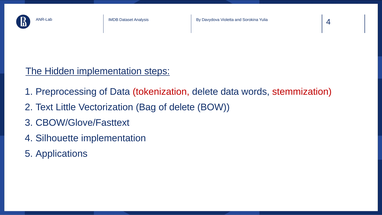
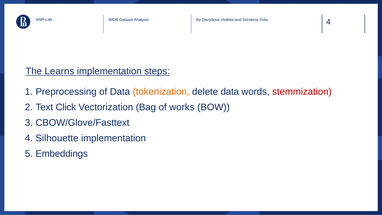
Hidden: Hidden -> Learns
tokenization colour: red -> orange
Little: Little -> Click
of delete: delete -> works
Applications: Applications -> Embeddings
